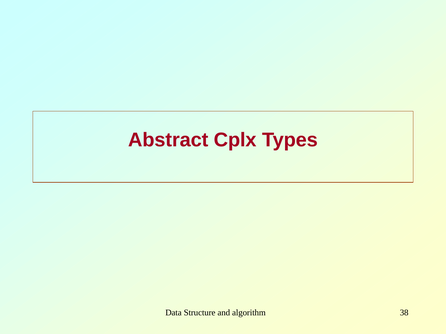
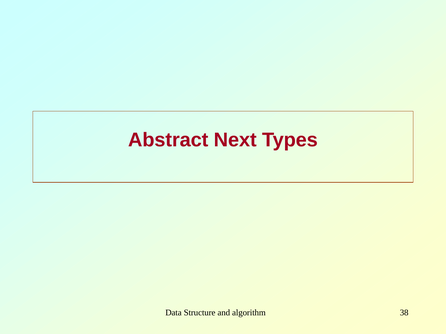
Cplx: Cplx -> Next
